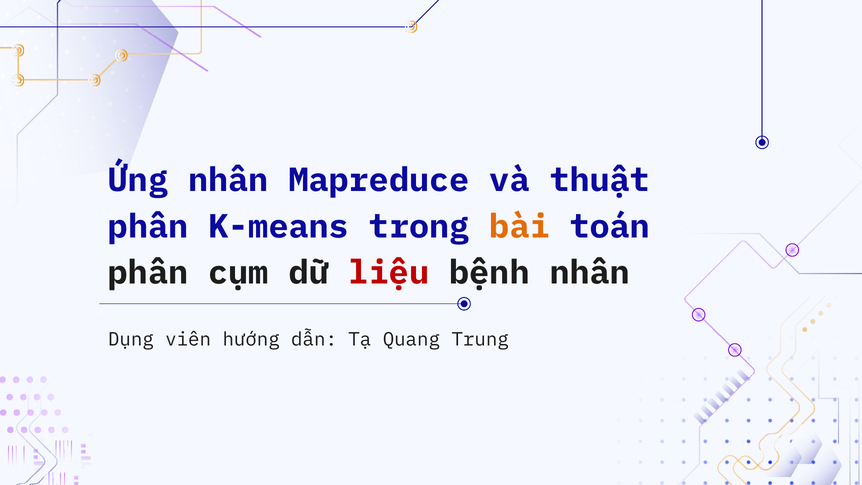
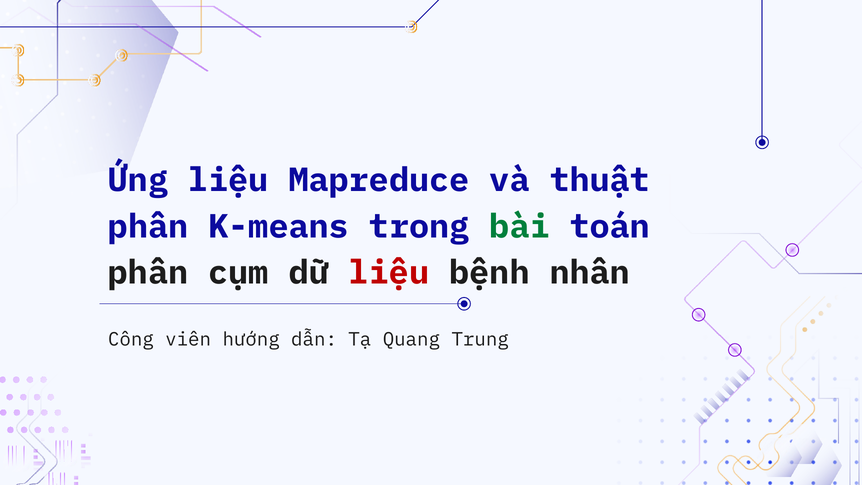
Ứng nhân: nhân -> liệu
bài colour: orange -> green
Dụng: Dụng -> Công
